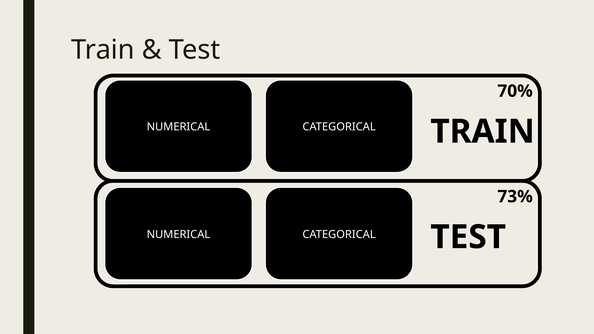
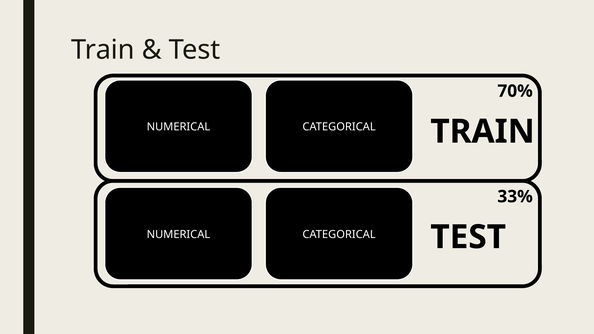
73%: 73% -> 33%
